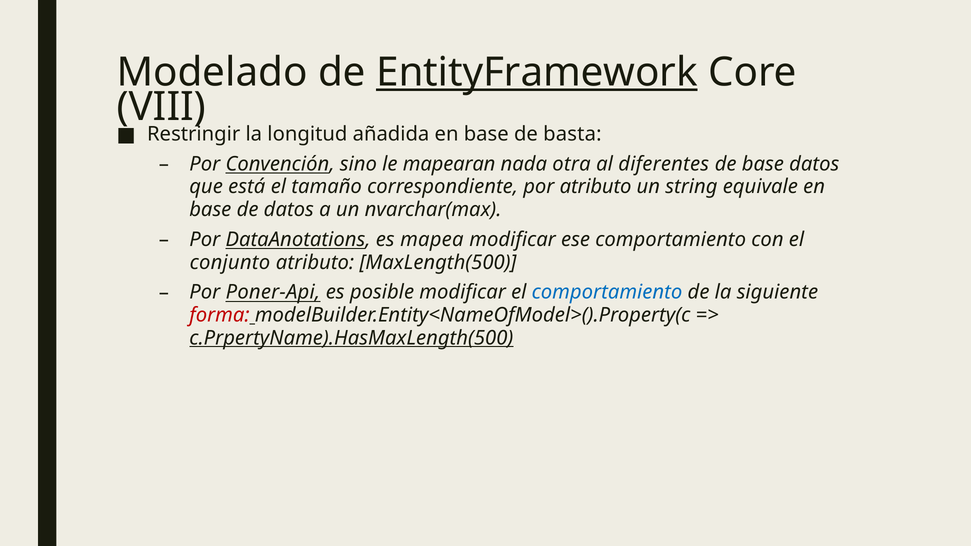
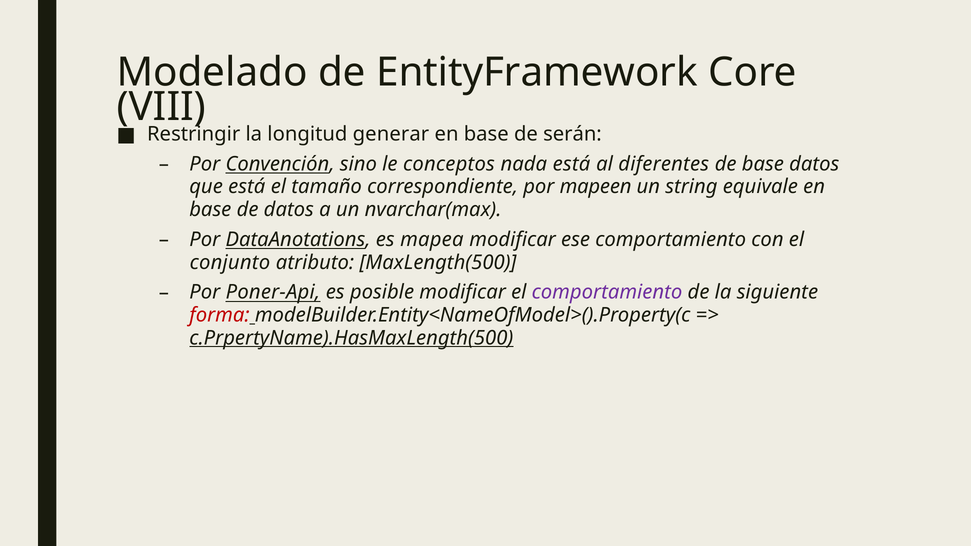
EntityFramework underline: present -> none
añadida: añadida -> generar
basta: basta -> serán
mapearan: mapearan -> conceptos
nada otra: otra -> está
por atributo: atributo -> mapeen
comportamiento at (607, 292) colour: blue -> purple
